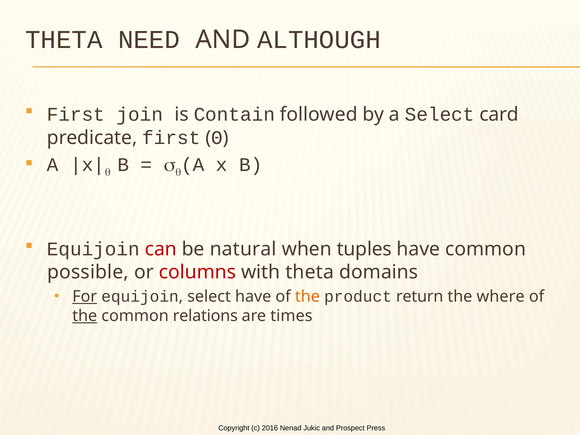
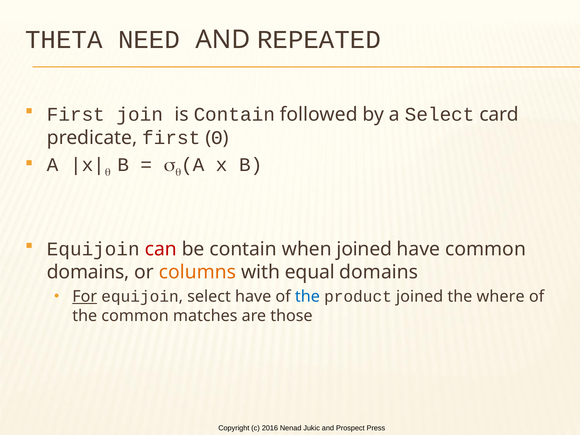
ALTHOUGH: ALTHOUGH -> REPEATED
be natural: natural -> contain
when tuples: tuples -> joined
possible at (88, 272): possible -> domains
columns colour: red -> orange
with theta: theta -> equal
the at (307, 297) colour: orange -> blue
product return: return -> joined
the at (85, 316) underline: present -> none
relations: relations -> matches
times: times -> those
